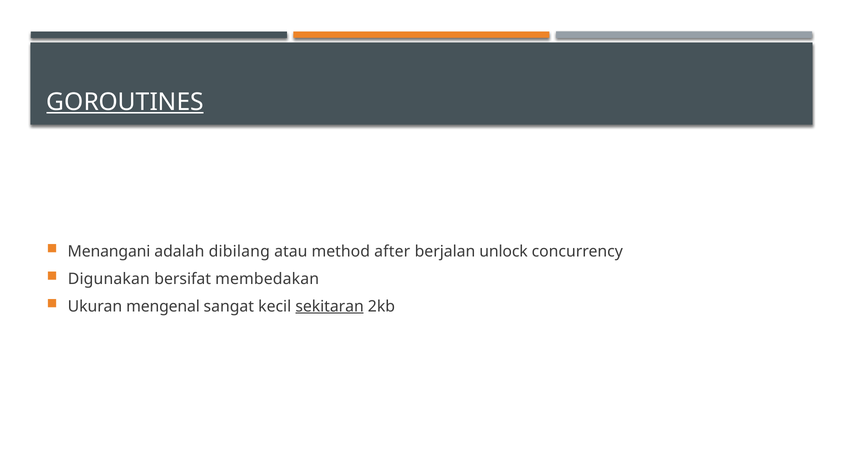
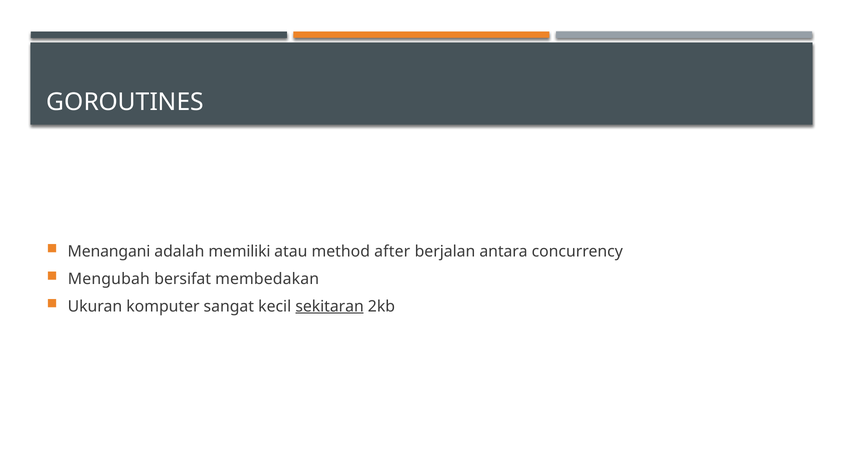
GOROUTINES underline: present -> none
dibilang: dibilang -> memiliki
unlock: unlock -> antara
Digunakan: Digunakan -> Mengubah
mengenal: mengenal -> komputer
